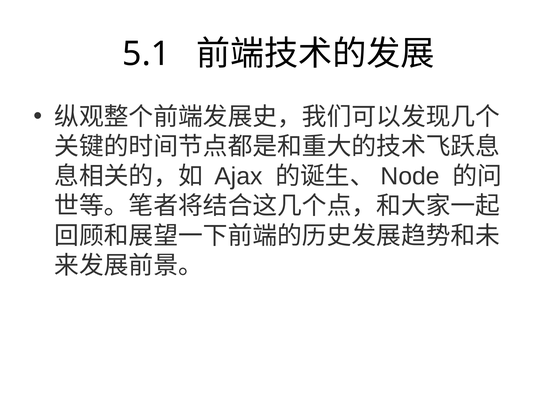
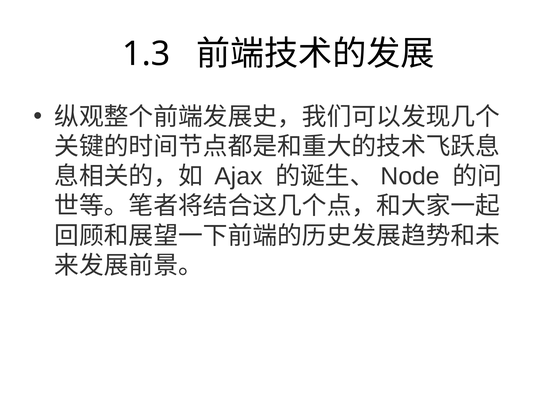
5.1: 5.1 -> 1.3
